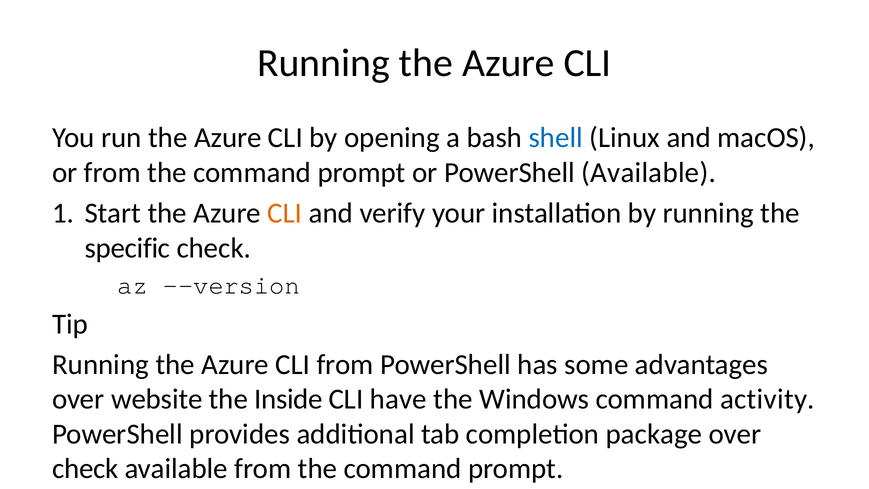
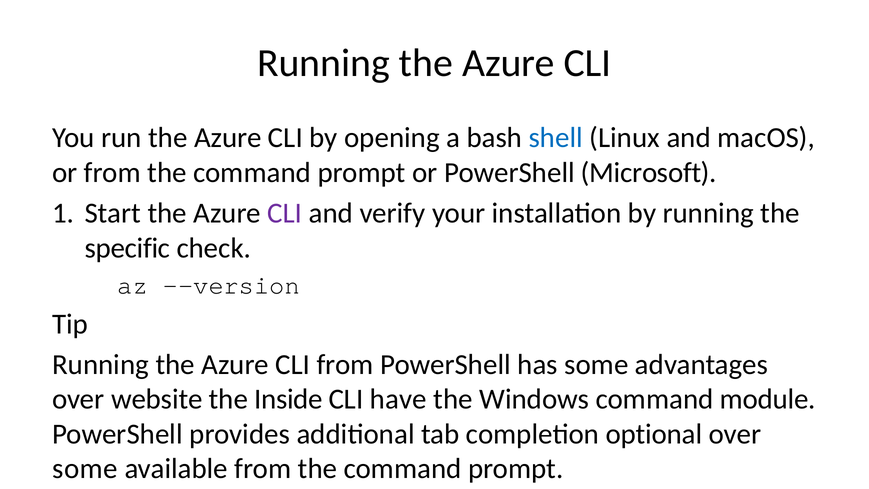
PowerShell Available: Available -> Microsoft
CLI at (285, 213) colour: orange -> purple
activity: activity -> module
package: package -> optional
check at (85, 469): check -> some
